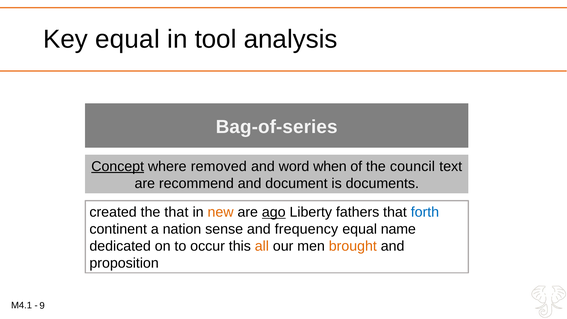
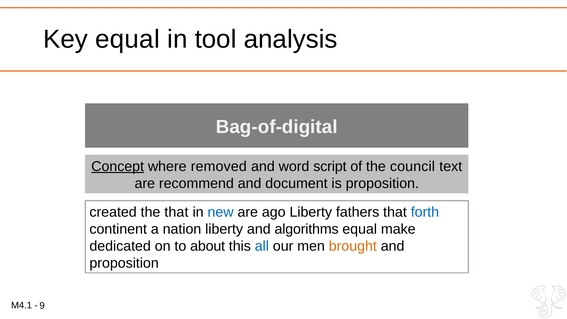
Bag-of-series: Bag-of-series -> Bag-of-digital
when: when -> script
is documents: documents -> proposition
new colour: orange -> blue
ago underline: present -> none
nation sense: sense -> liberty
frequency: frequency -> algorithms
name: name -> make
occur: occur -> about
all colour: orange -> blue
